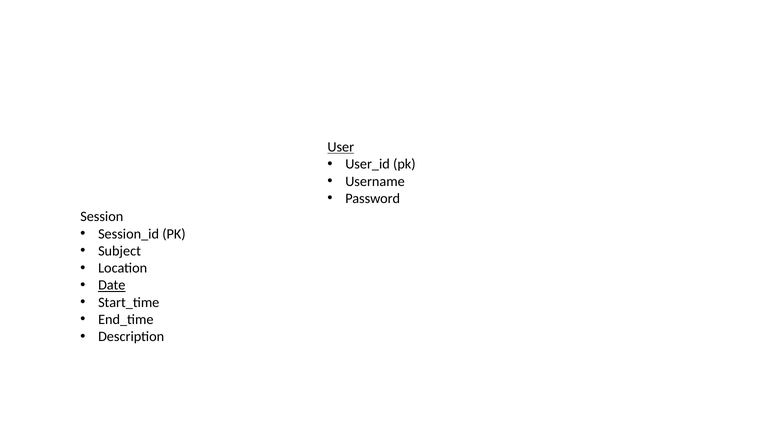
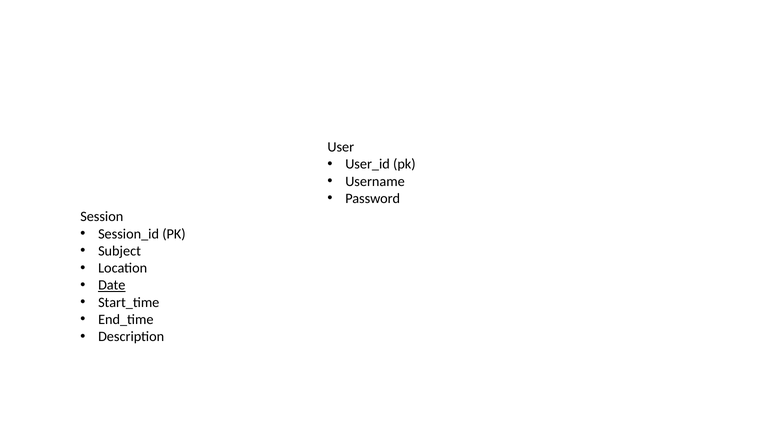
User underline: present -> none
